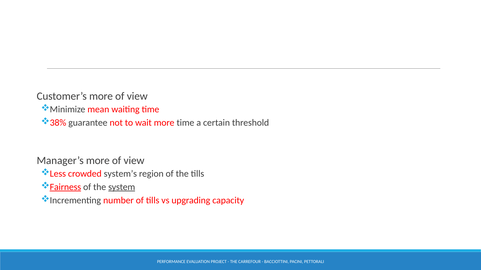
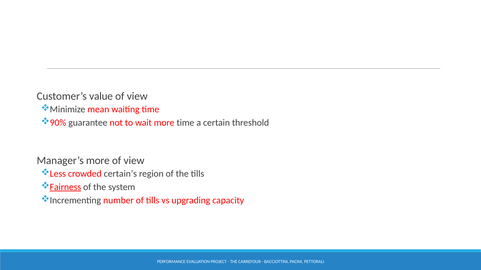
Customer’s more: more -> value
38%: 38% -> 90%
system’s: system’s -> certain’s
system underline: present -> none
